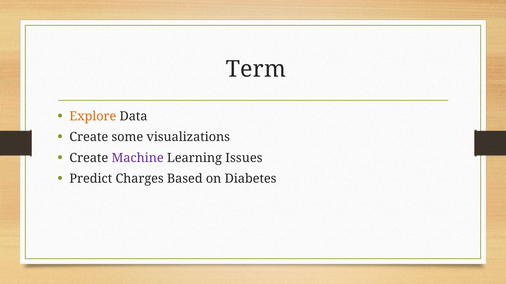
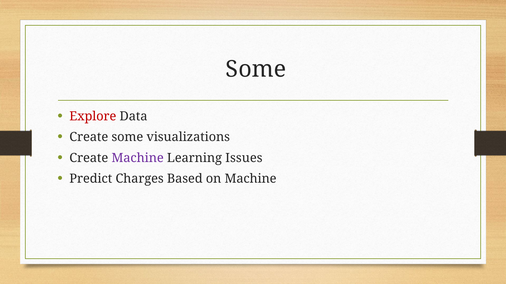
Term at (256, 69): Term -> Some
Explore colour: orange -> red
on Diabetes: Diabetes -> Machine
